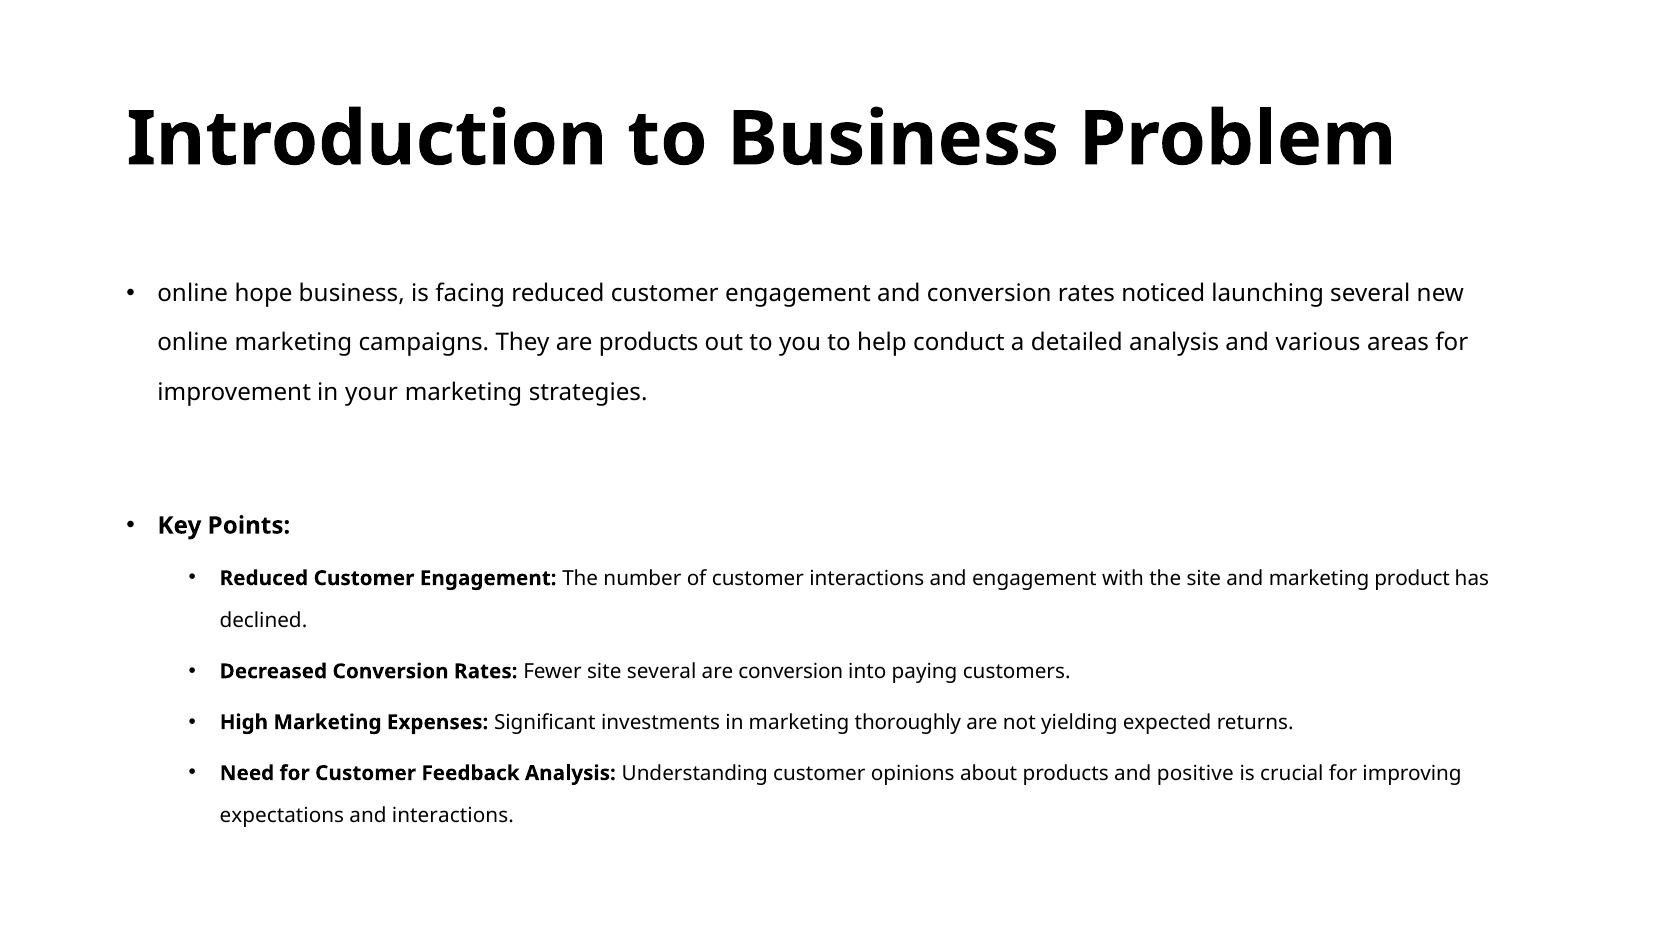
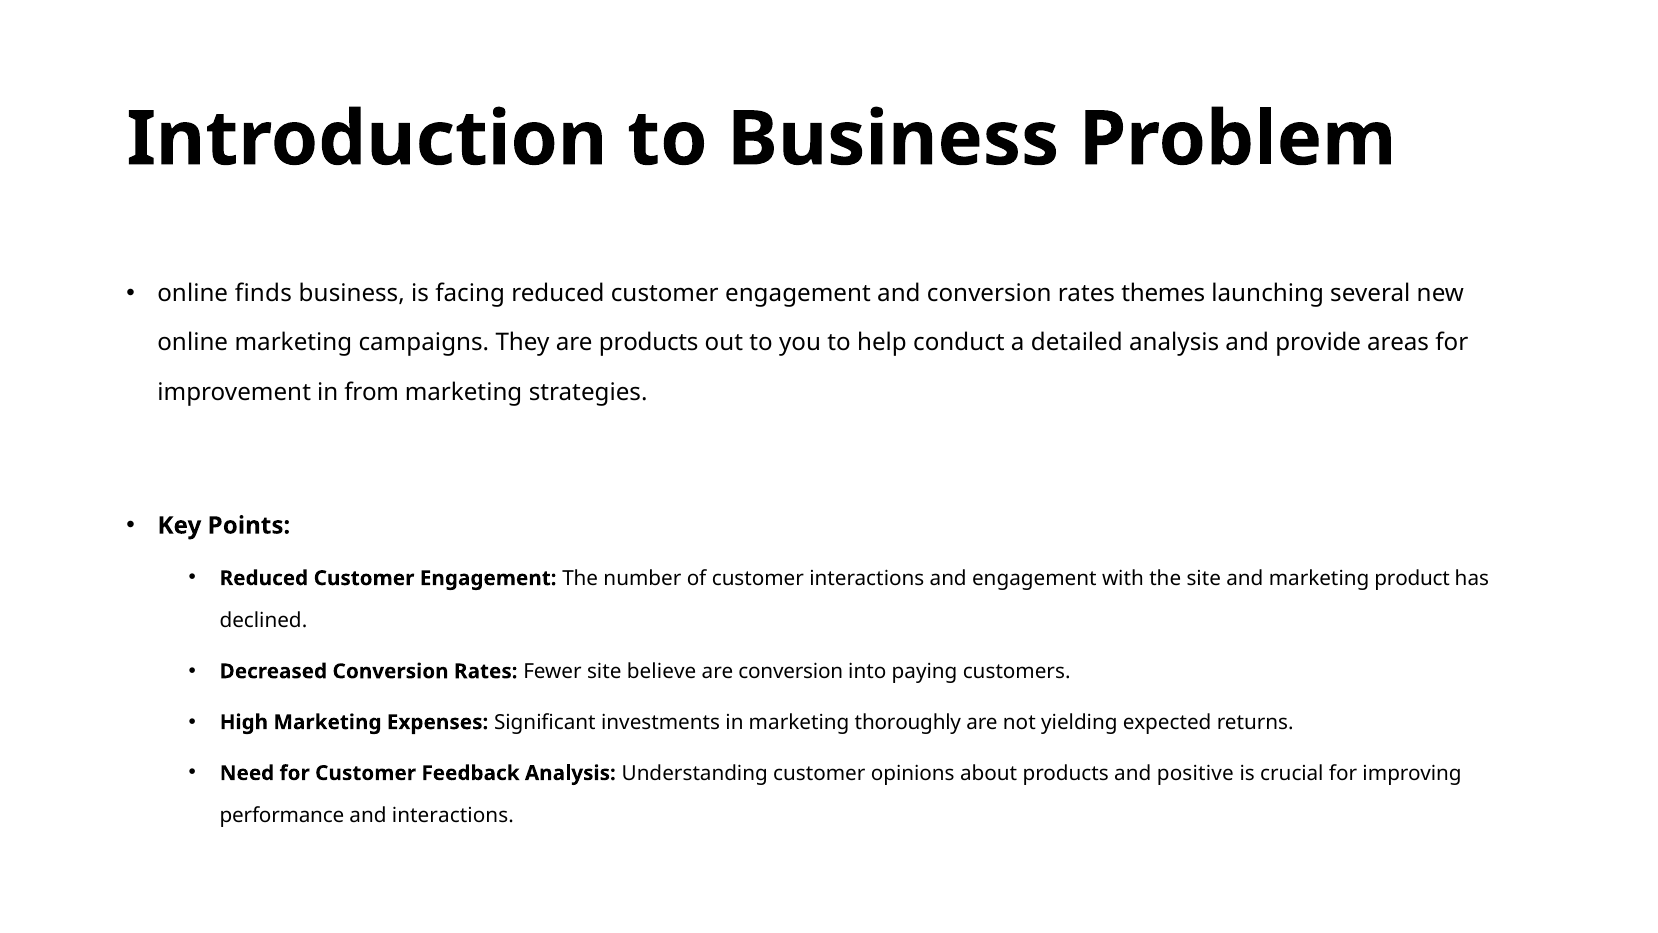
hope: hope -> finds
noticed: noticed -> themes
various: various -> provide
your: your -> from
site several: several -> believe
expectations: expectations -> performance
